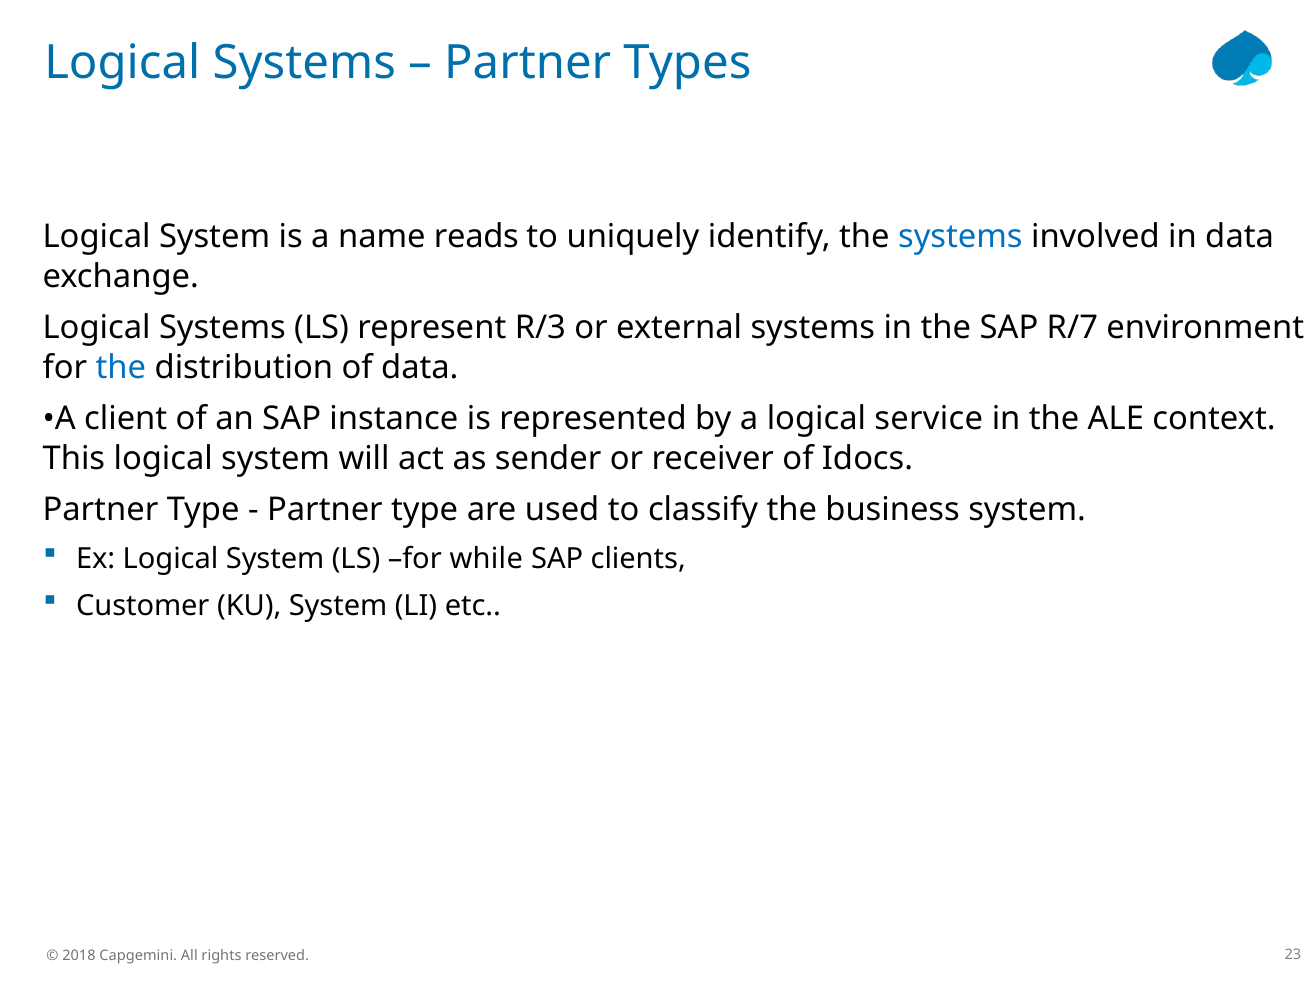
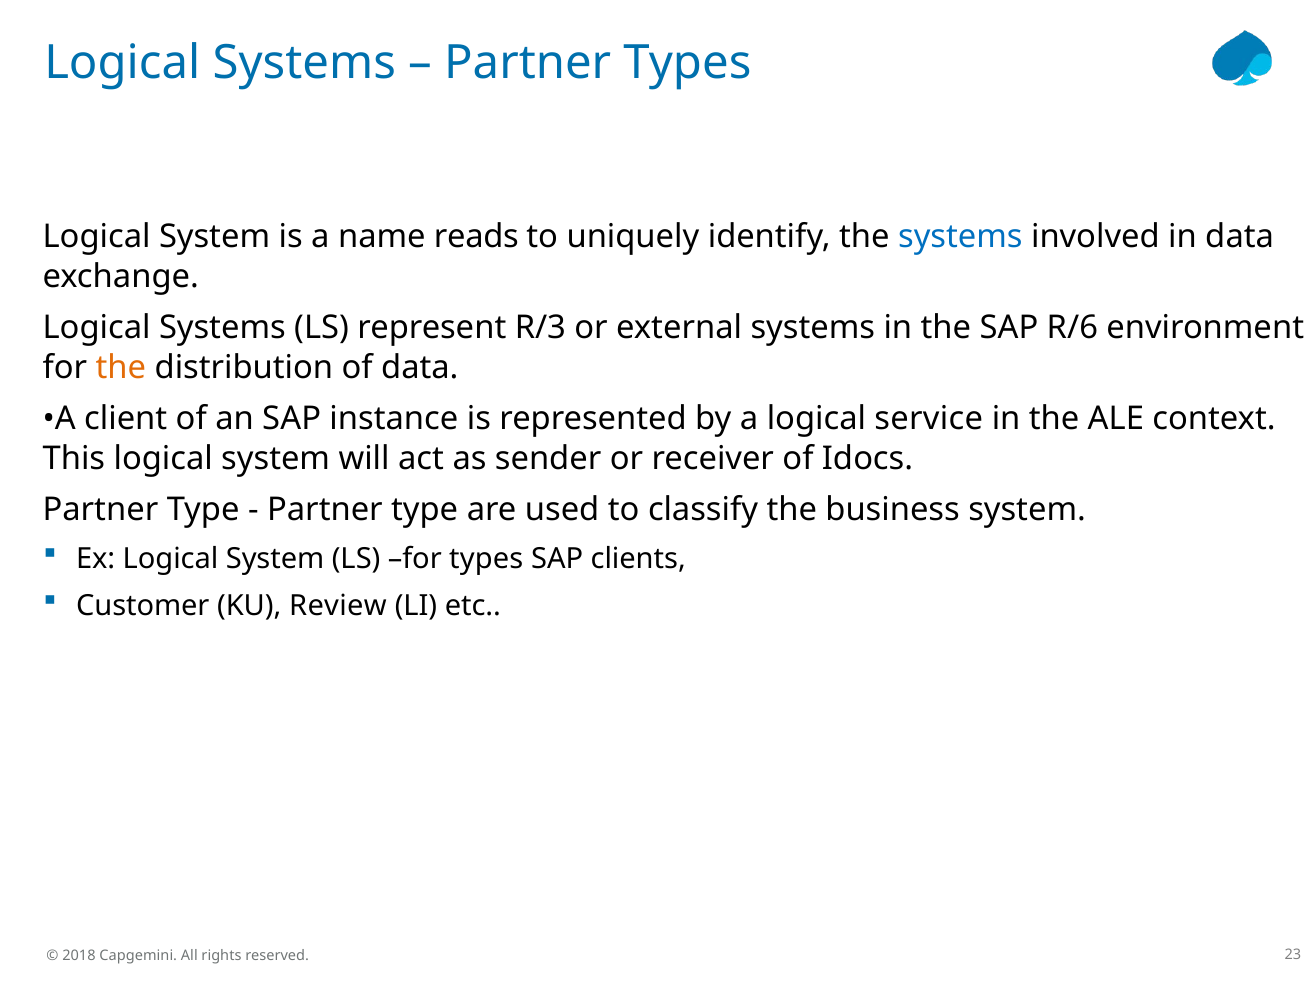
R/7: R/7 -> R/6
the at (121, 368) colour: blue -> orange
for while: while -> types
KU System: System -> Review
